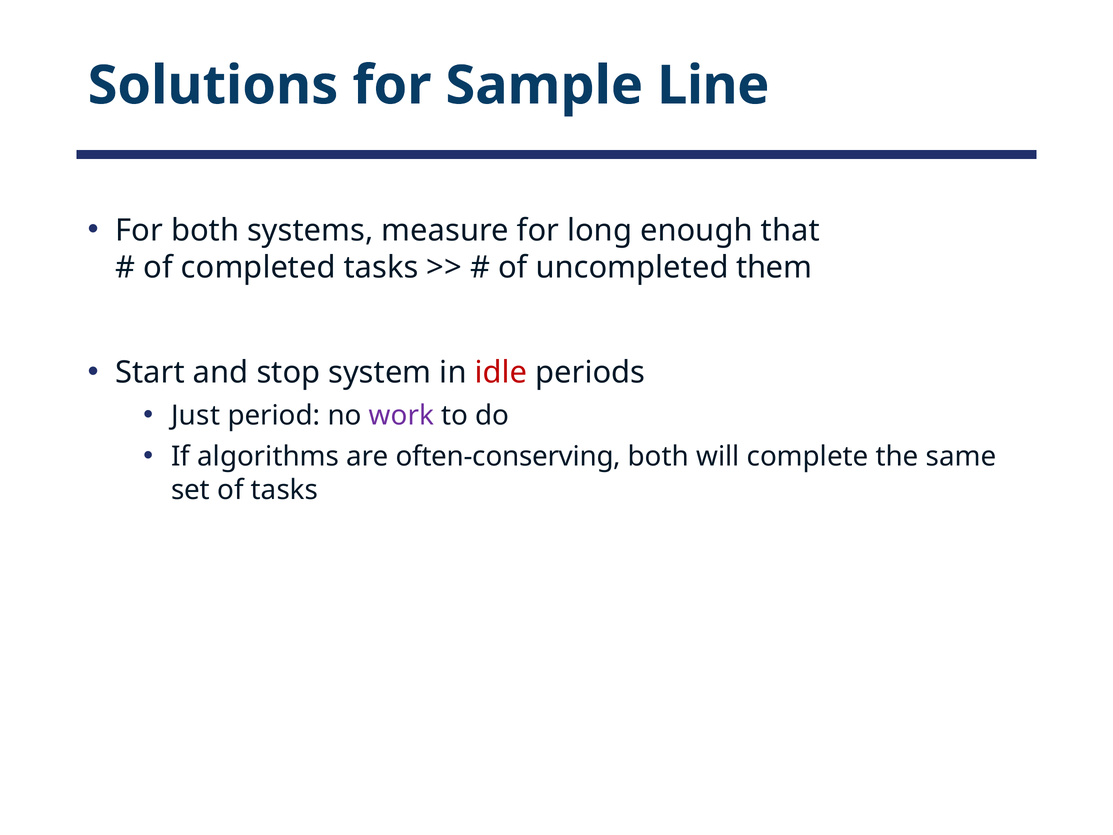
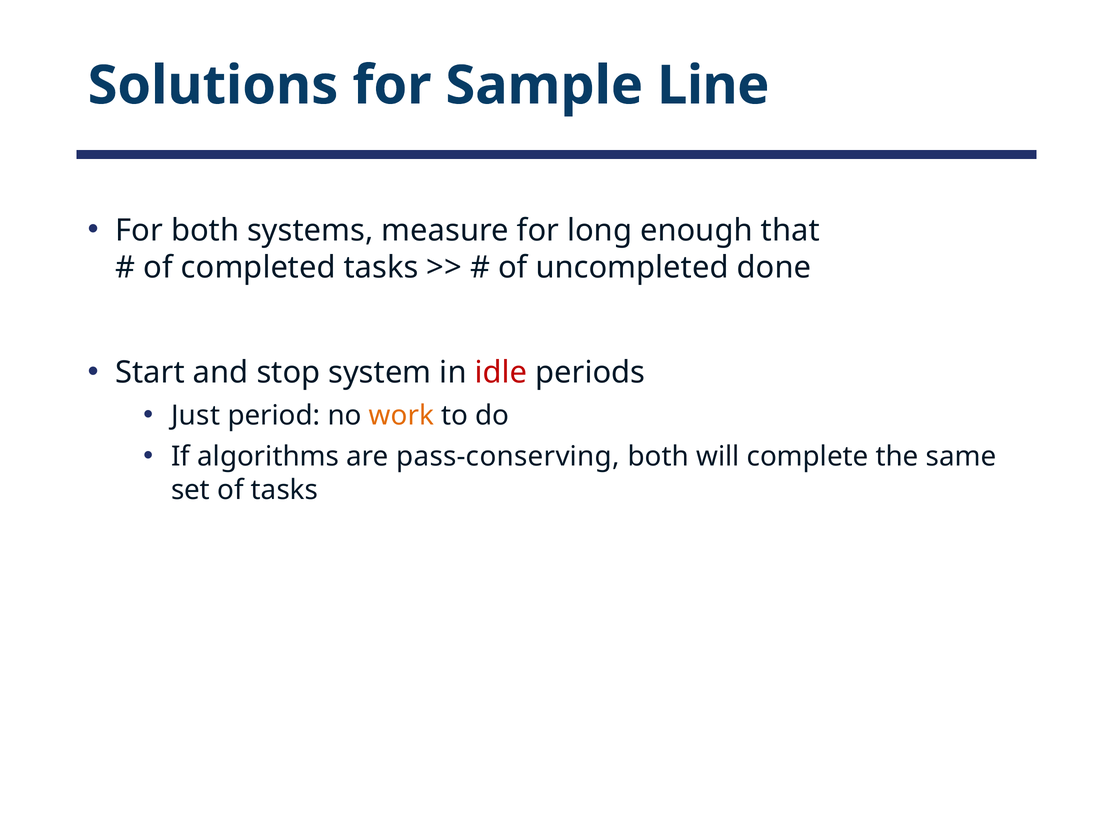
them: them -> done
work colour: purple -> orange
often-conserving: often-conserving -> pass-conserving
